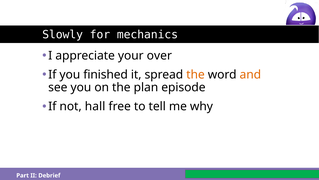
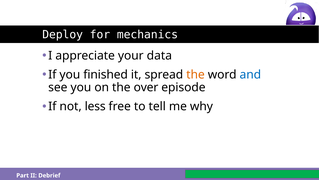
Slowly: Slowly -> Deploy
over: over -> data
and colour: orange -> blue
plan: plan -> over
hall: hall -> less
